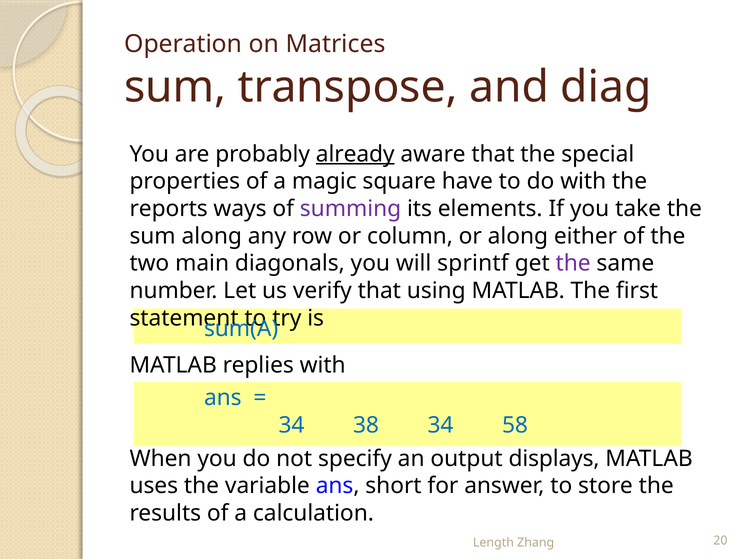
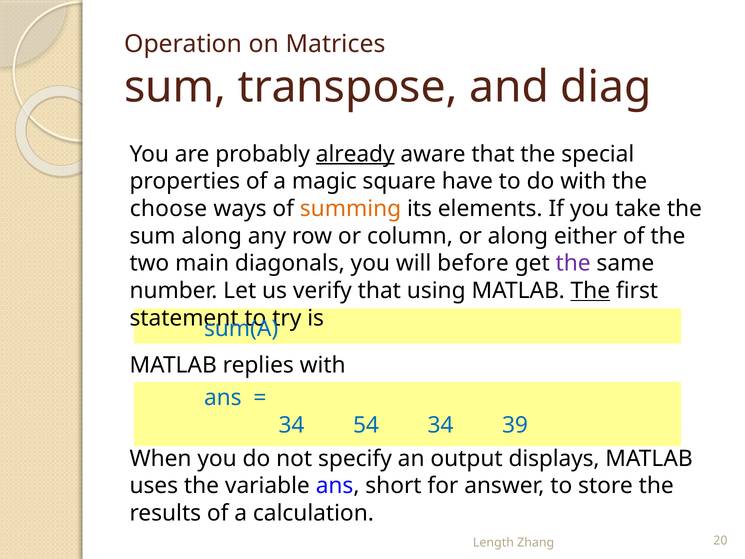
reports: reports -> choose
summing colour: purple -> orange
sprintf: sprintf -> before
The at (590, 291) underline: none -> present
38: 38 -> 54
58: 58 -> 39
